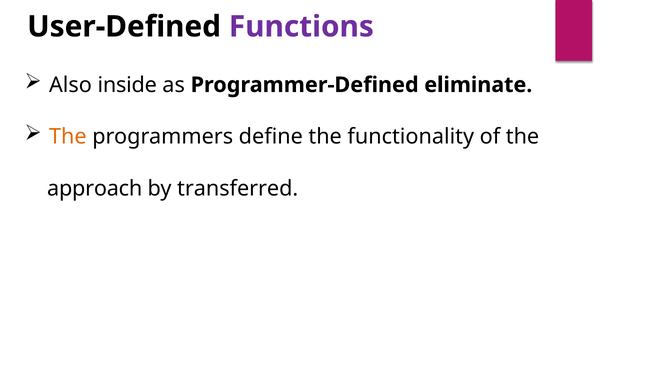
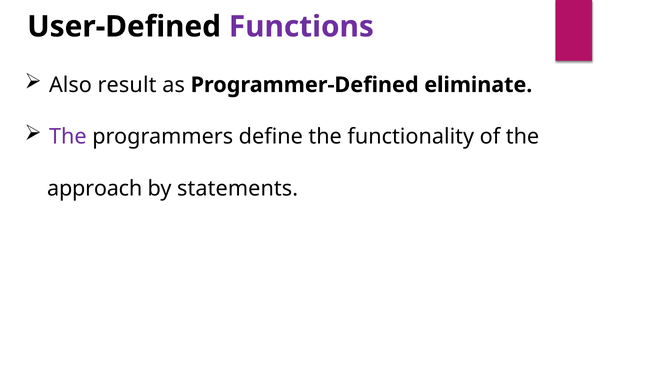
inside: inside -> result
The at (68, 137) colour: orange -> purple
transferred: transferred -> statements
